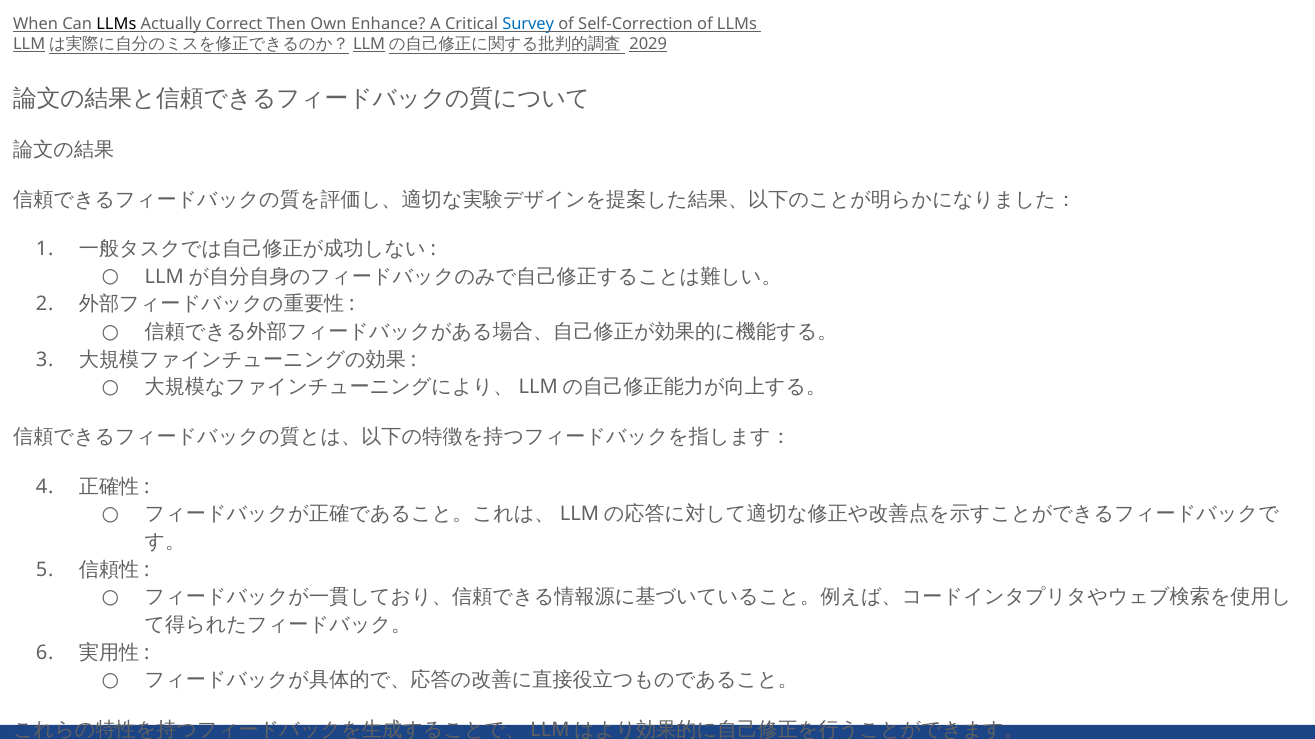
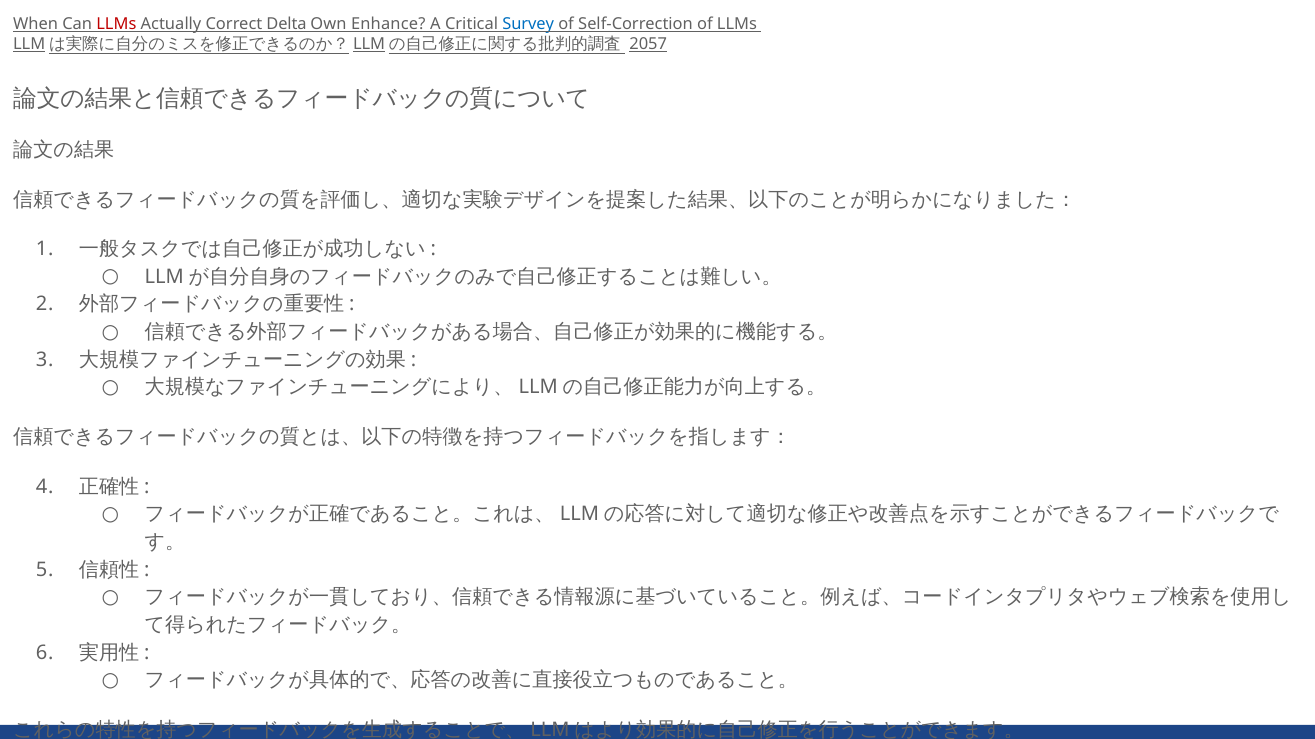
LLMs at (116, 24) colour: black -> red
Then: Then -> Delta
2029: 2029 -> 2057
